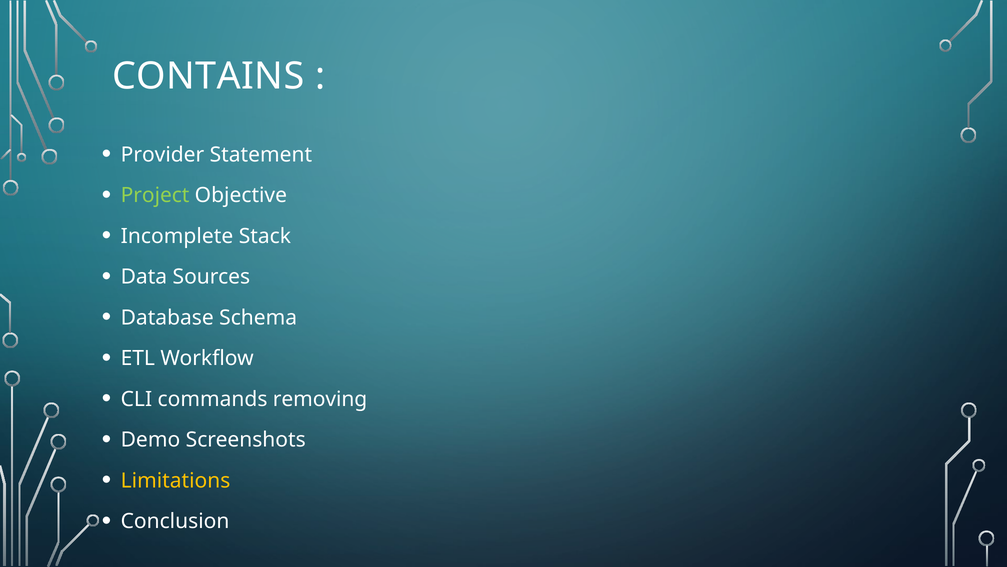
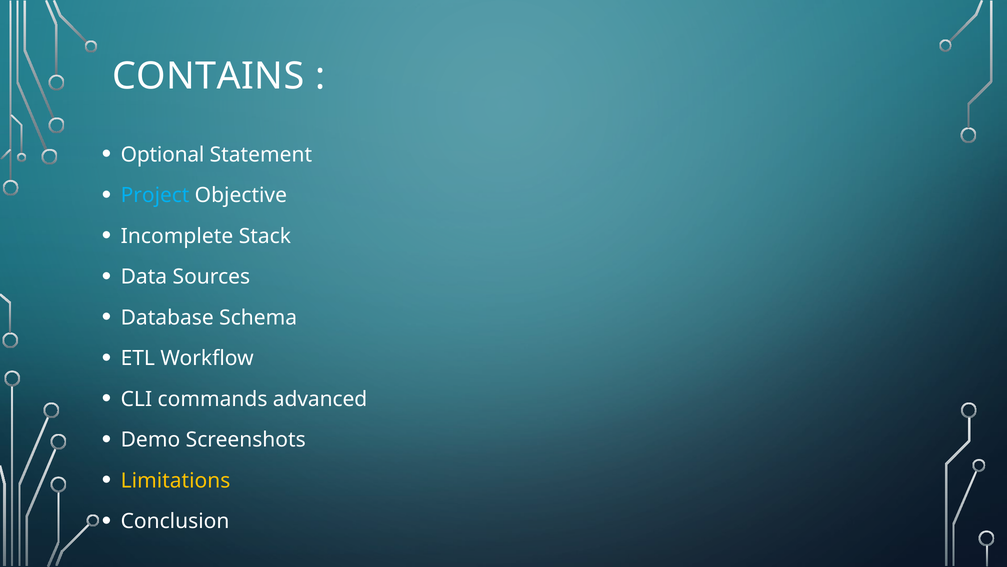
Provider: Provider -> Optional
Project colour: light green -> light blue
removing: removing -> advanced
